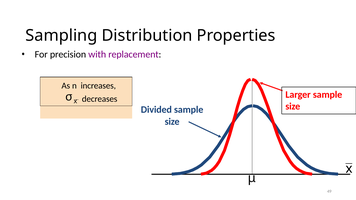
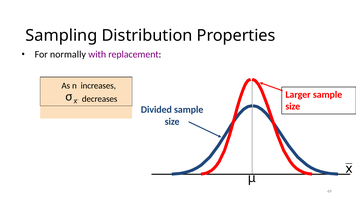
precision: precision -> normally
